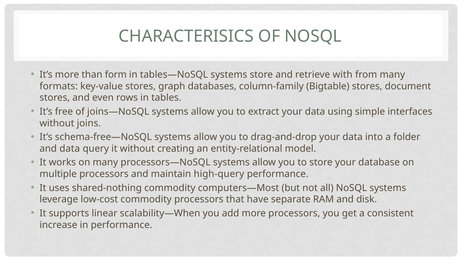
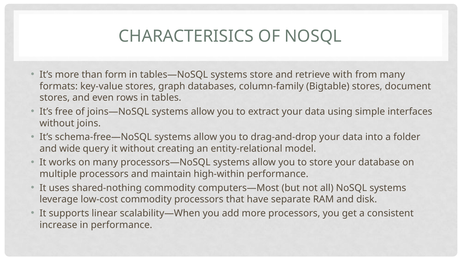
and data: data -> wide
high-query: high-query -> high-within
